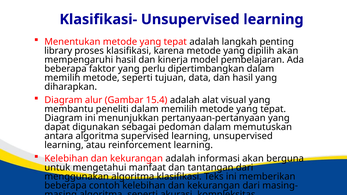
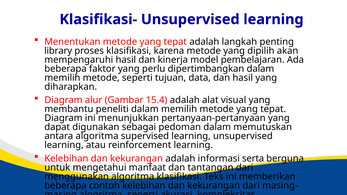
informasi akan: akan -> serta
